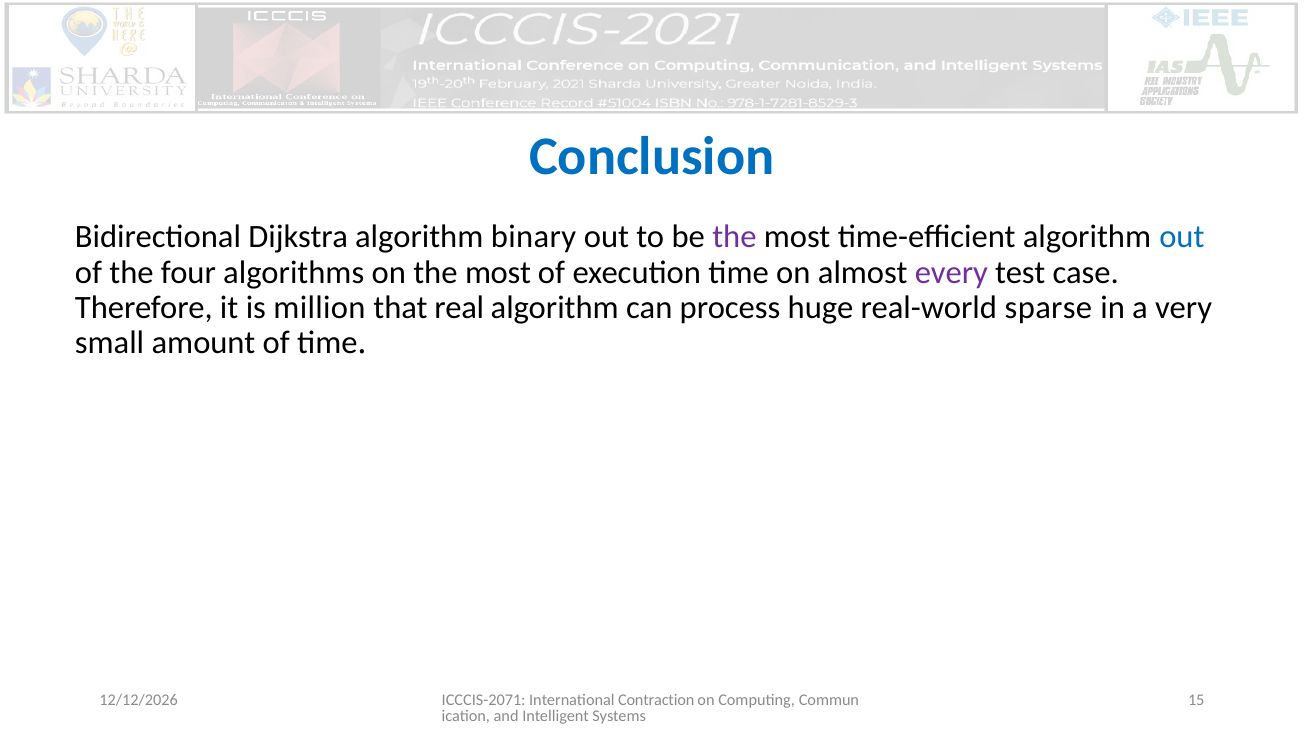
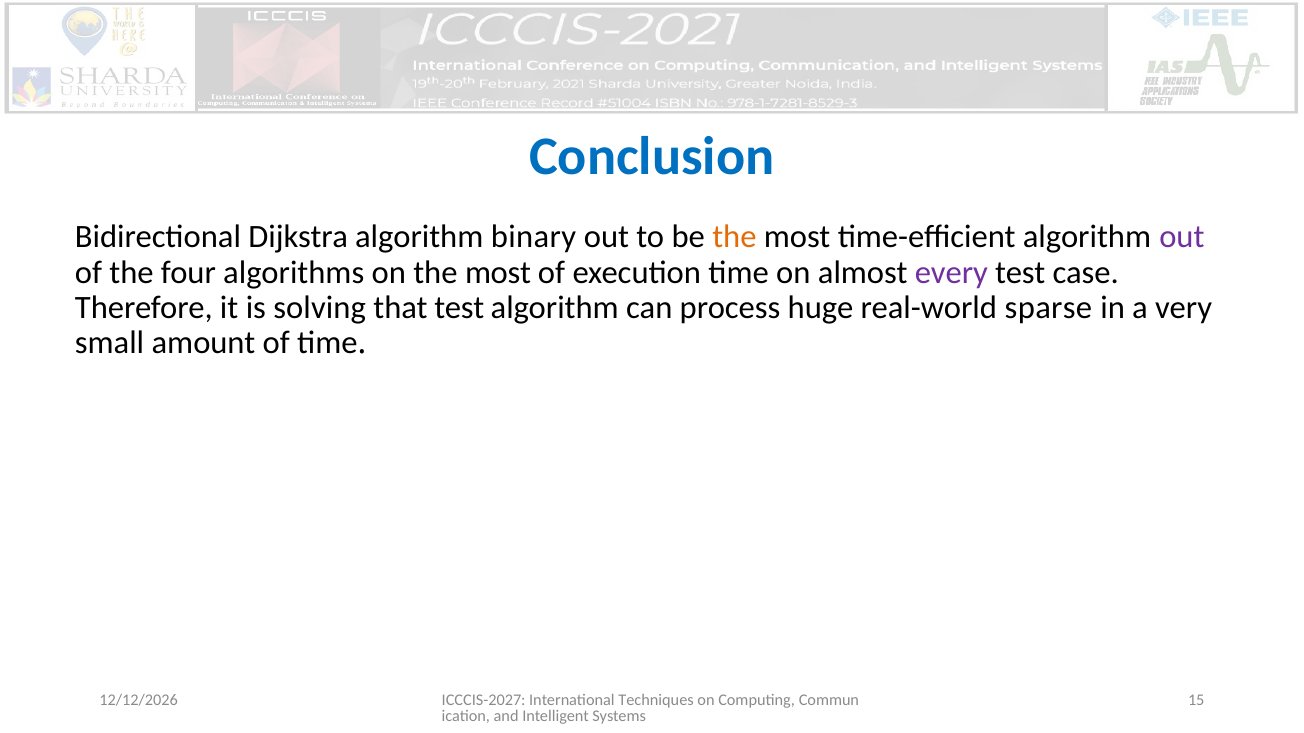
the at (734, 237) colour: purple -> orange
out at (1182, 237) colour: blue -> purple
million: million -> solving
that real: real -> test
ICCCIS-2071: ICCCIS-2071 -> ICCCIS-2027
Contraction: Contraction -> Techniques
